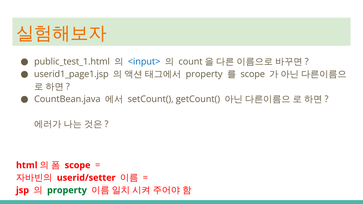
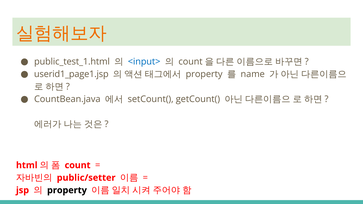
scope at (253, 74): scope -> name
scope at (78, 165): scope -> count
userid/setter: userid/setter -> public/setter
property at (67, 190) colour: green -> black
